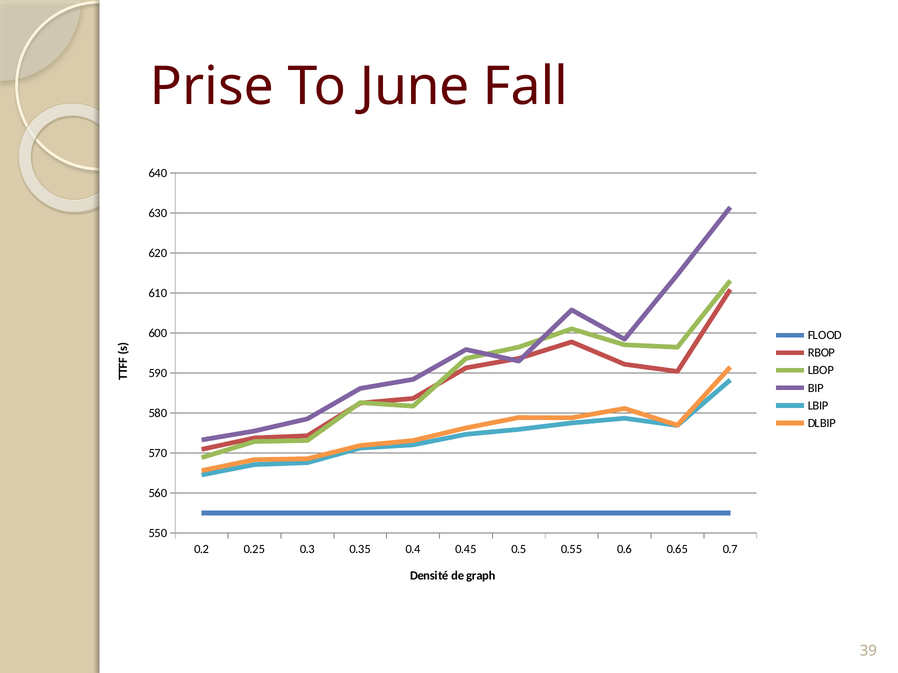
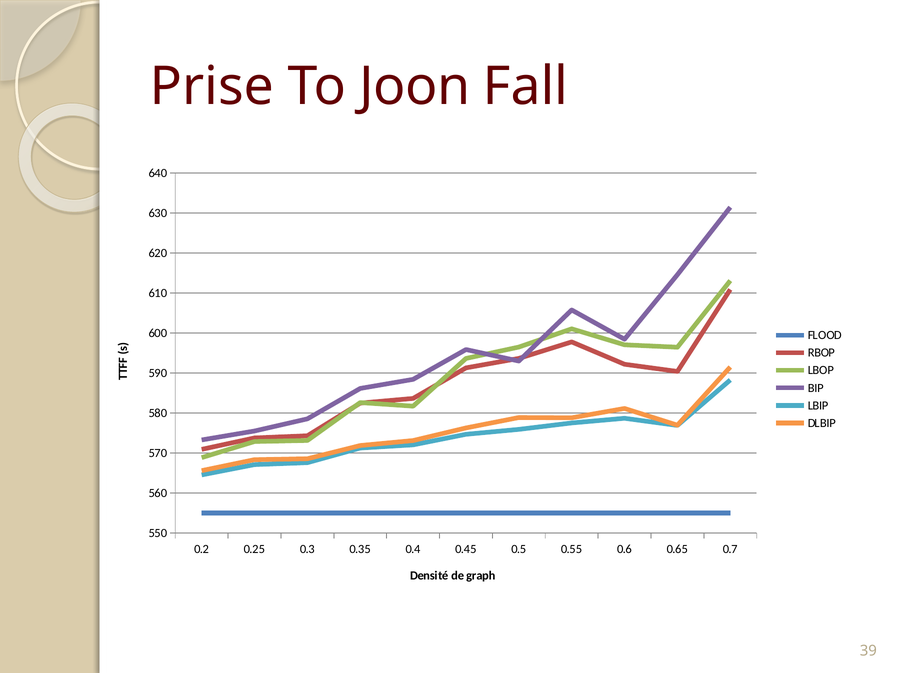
June: June -> Joon
